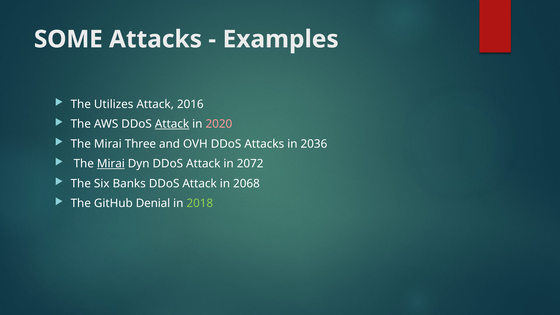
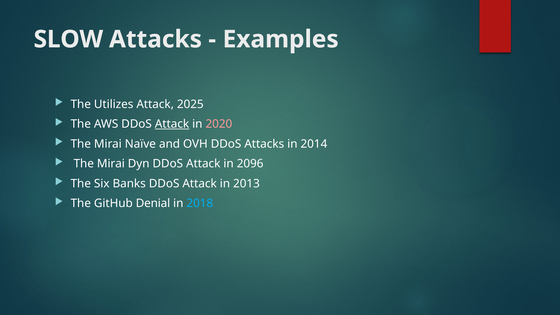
SOME: SOME -> SLOW
2016: 2016 -> 2025
Three: Three -> Naïve
2036: 2036 -> 2014
Mirai at (111, 164) underline: present -> none
2072: 2072 -> 2096
2068: 2068 -> 2013
2018 colour: light green -> light blue
